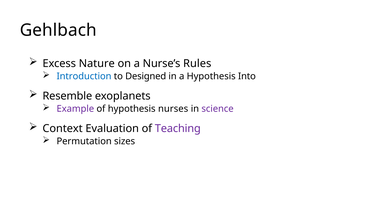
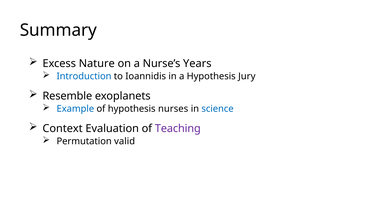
Gehlbach: Gehlbach -> Summary
Rules: Rules -> Years
Designed: Designed -> Ioannidis
Into: Into -> Jury
Example colour: purple -> blue
science colour: purple -> blue
sizes: sizes -> valid
